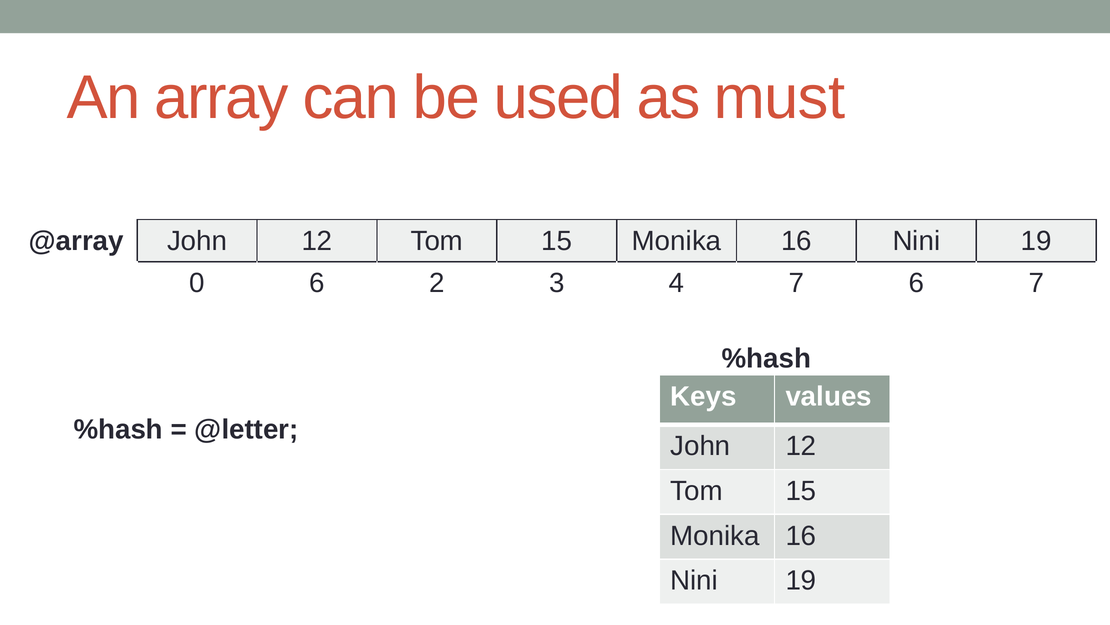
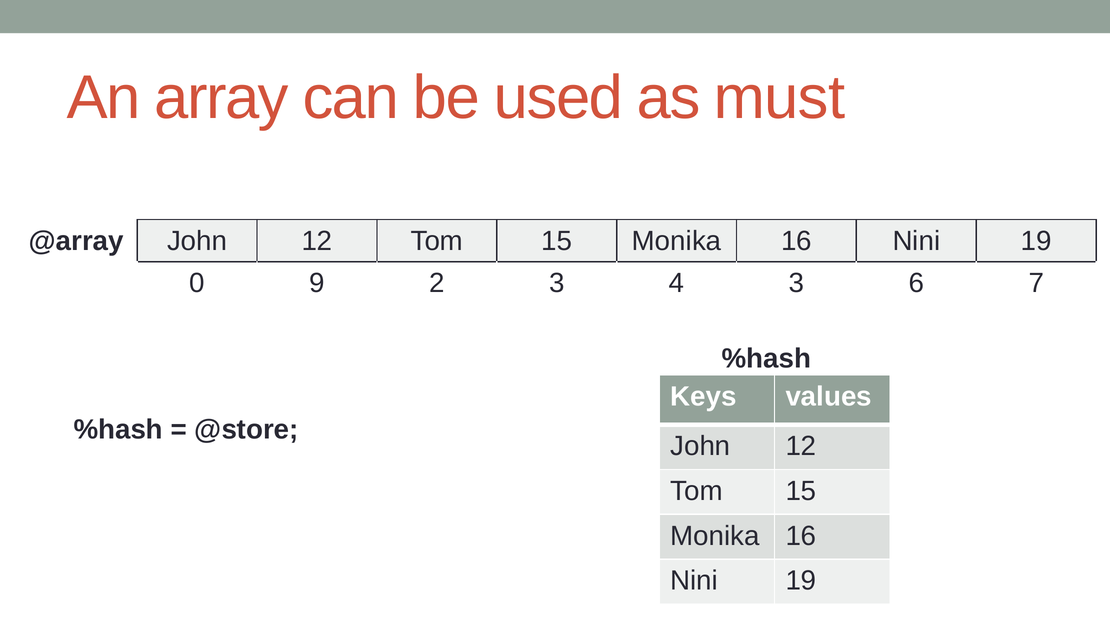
0 6: 6 -> 9
4 7: 7 -> 3
@letter: @letter -> @store
